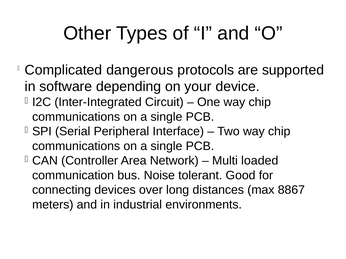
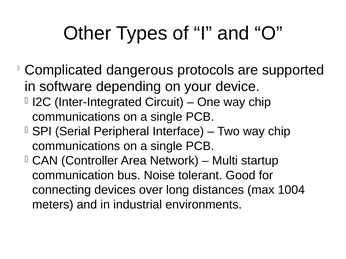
loaded: loaded -> startup
8867: 8867 -> 1004
